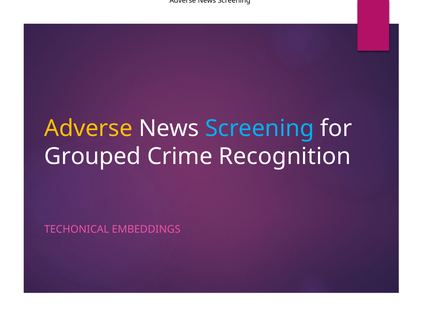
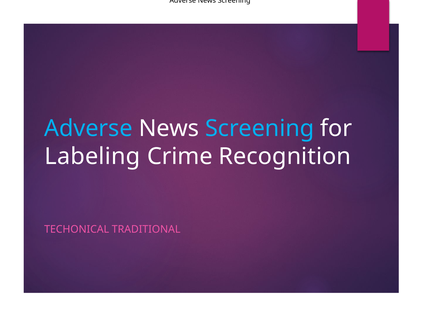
Adverse at (88, 129) colour: yellow -> light blue
Grouped: Grouped -> Labeling
EMBEDDINGS: EMBEDDINGS -> TRADITIONAL
